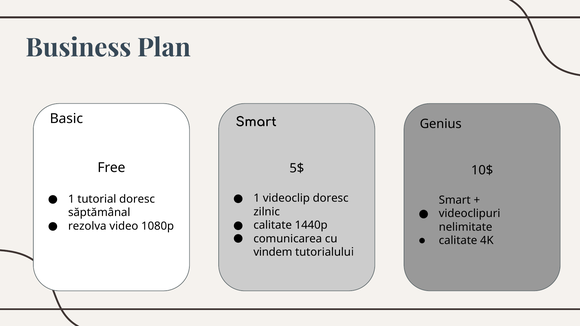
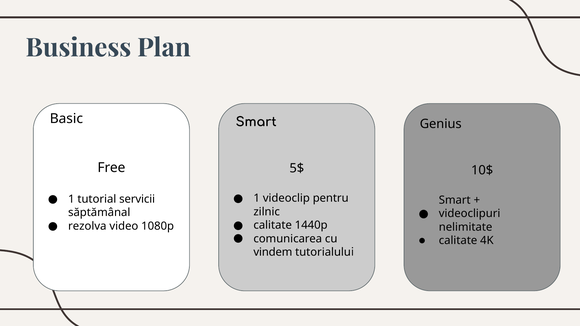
videoclip doresc: doresc -> pentru
tutorial doresc: doresc -> servicii
